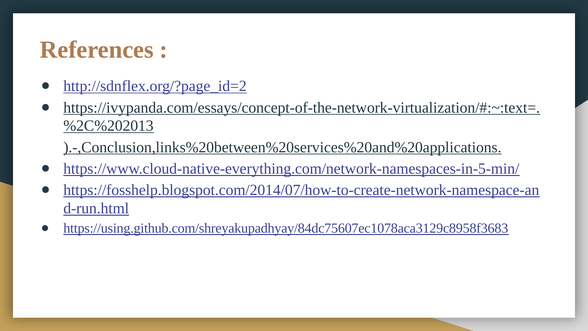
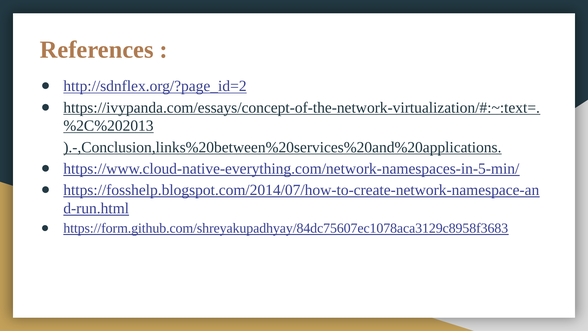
https://using.github.com/shreyakupadhyay/84dc75607ec1078aca3129c8958f3683: https://using.github.com/shreyakupadhyay/84dc75607ec1078aca3129c8958f3683 -> https://form.github.com/shreyakupadhyay/84dc75607ec1078aca3129c8958f3683
